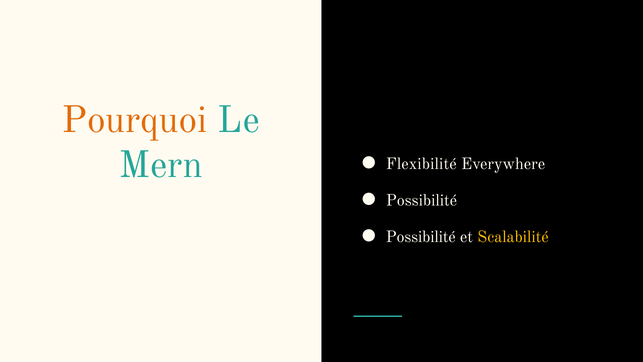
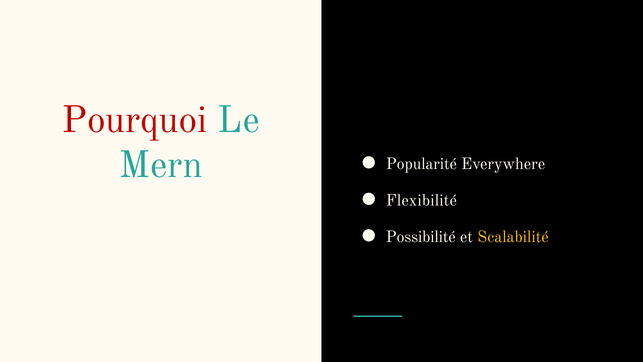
Pourquoi colour: orange -> red
Flexibilité: Flexibilité -> Popularité
Possibilité at (422, 200): Possibilité -> Flexibilité
